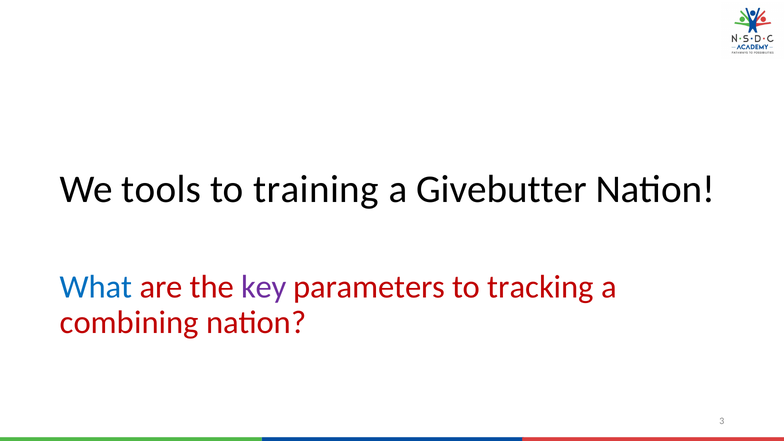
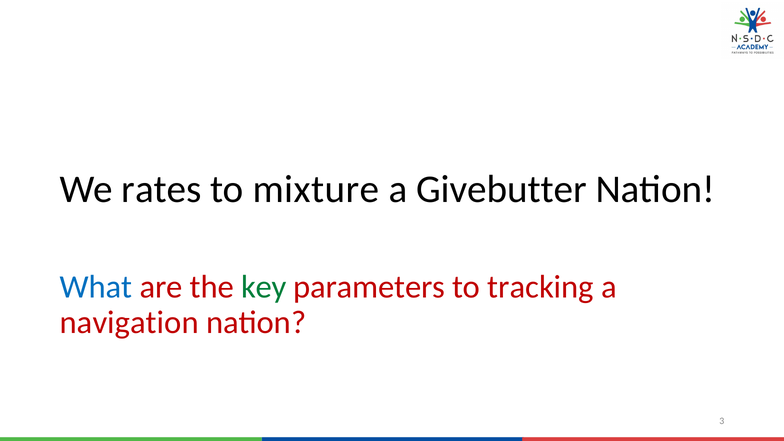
tools: tools -> rates
training: training -> mixture
key colour: purple -> green
combining: combining -> navigation
